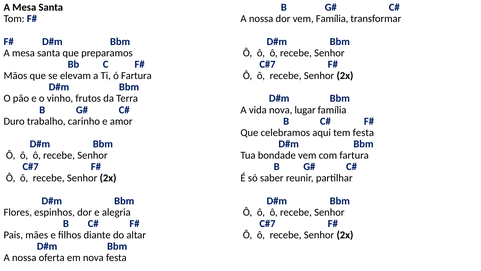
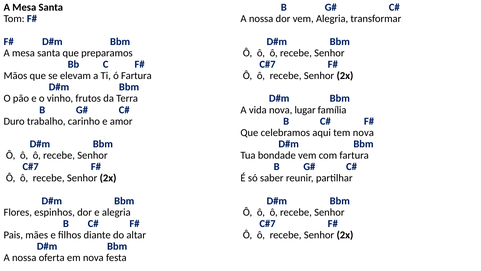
vem Família: Família -> Alegria
tem festa: festa -> nova
